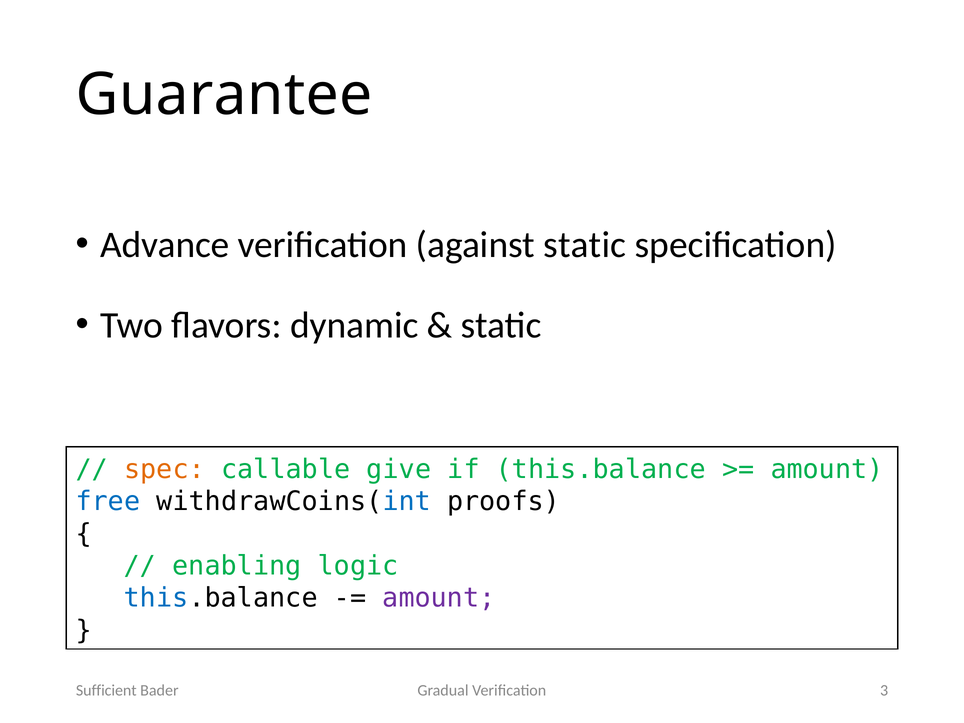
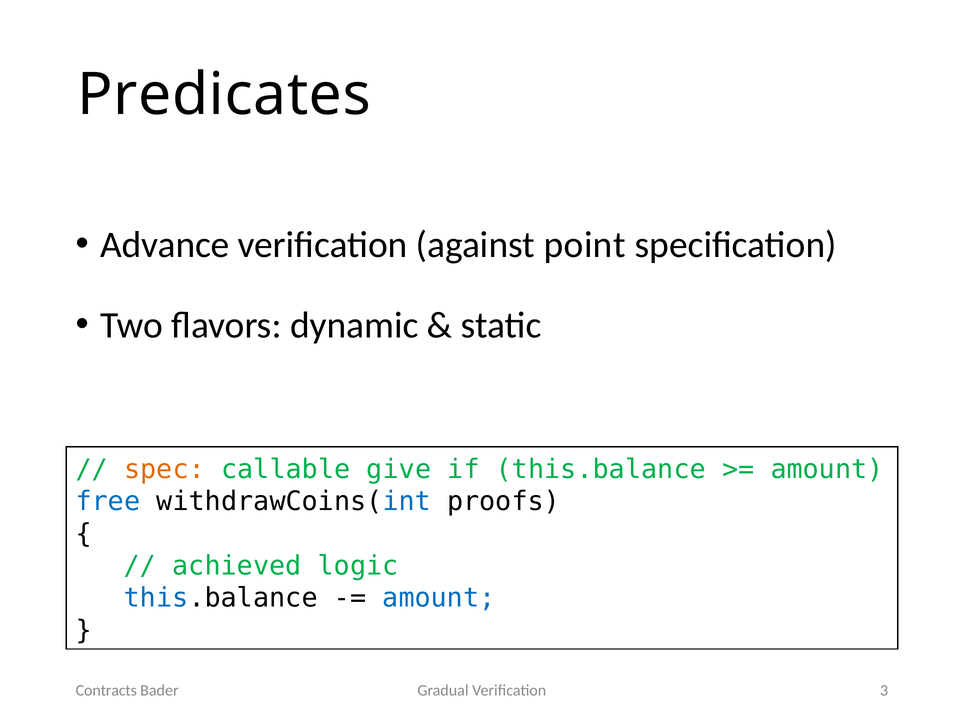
Guarantee: Guarantee -> Predicates
against static: static -> point
enabling: enabling -> achieved
amount at (439, 598) colour: purple -> blue
Sufficient: Sufficient -> Contracts
